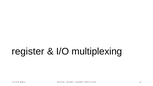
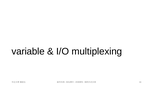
register: register -> variable
